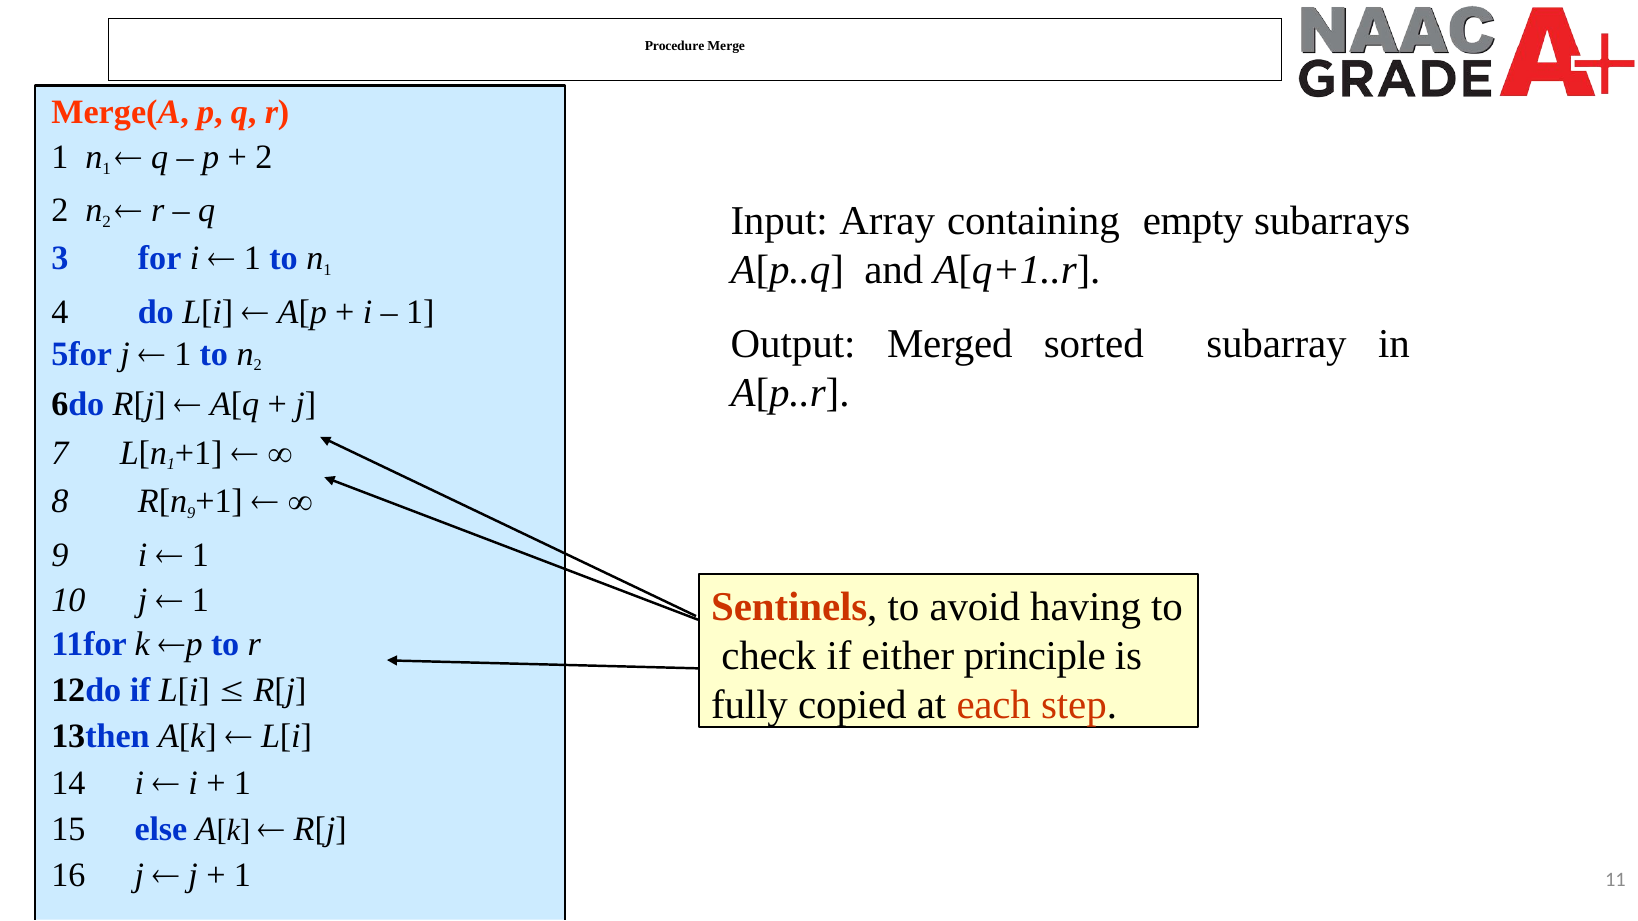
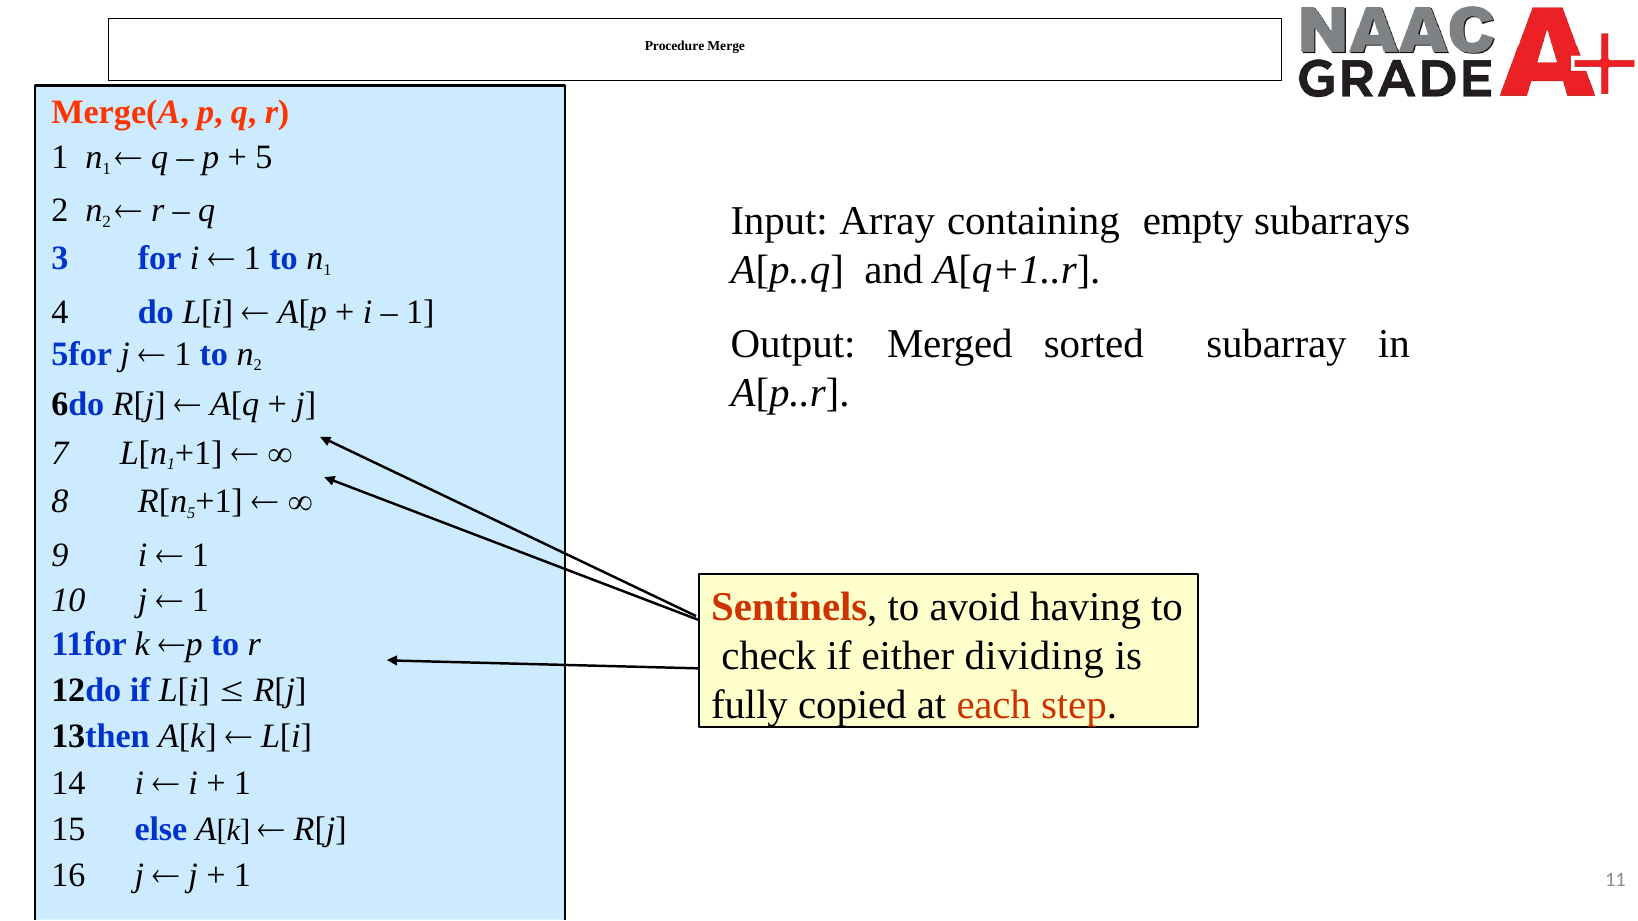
2 at (264, 157): 2 -> 5
9 at (191, 513): 9 -> 5
principle: principle -> dividing
